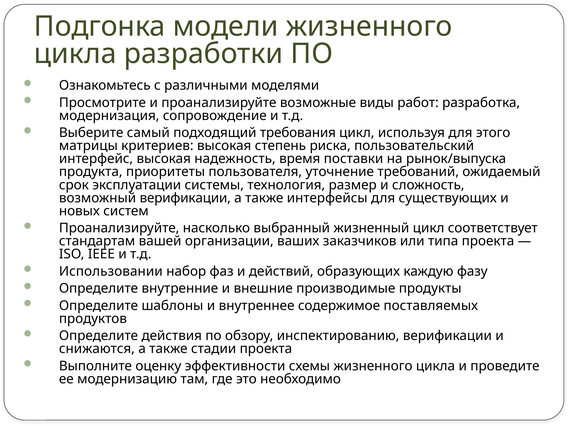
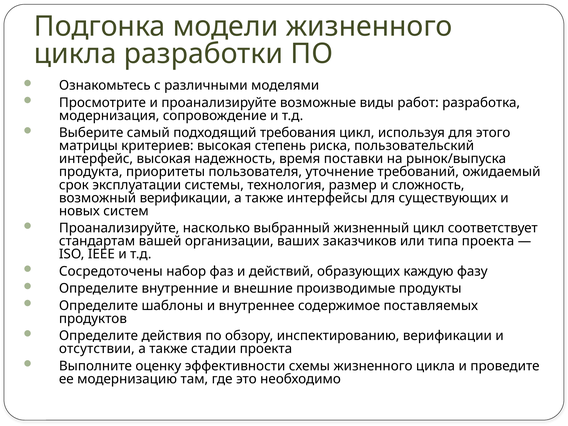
Использовании: Использовании -> Сосредоточены
снижаются: снижаются -> отсутствии
